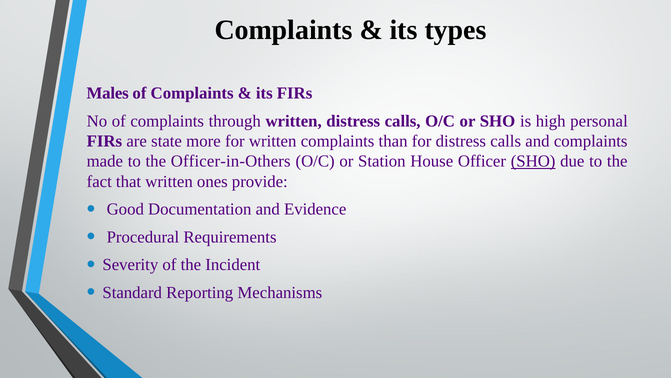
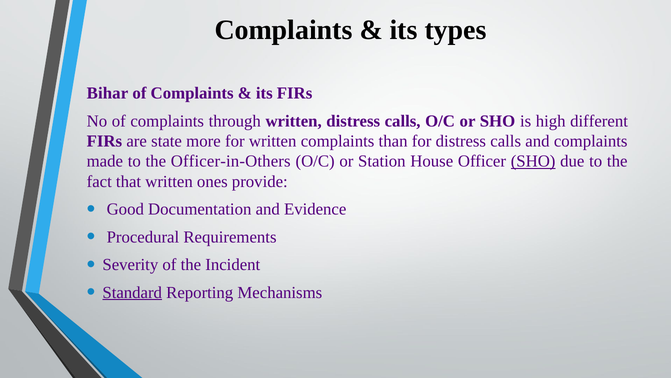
Males: Males -> Bihar
personal: personal -> different
Standard underline: none -> present
